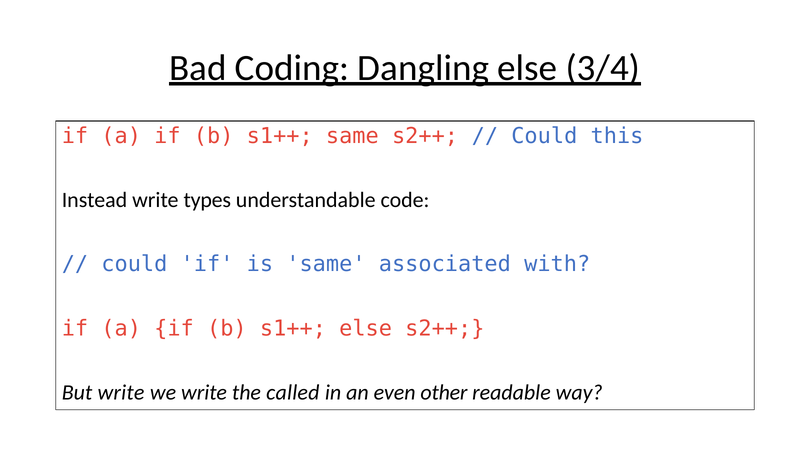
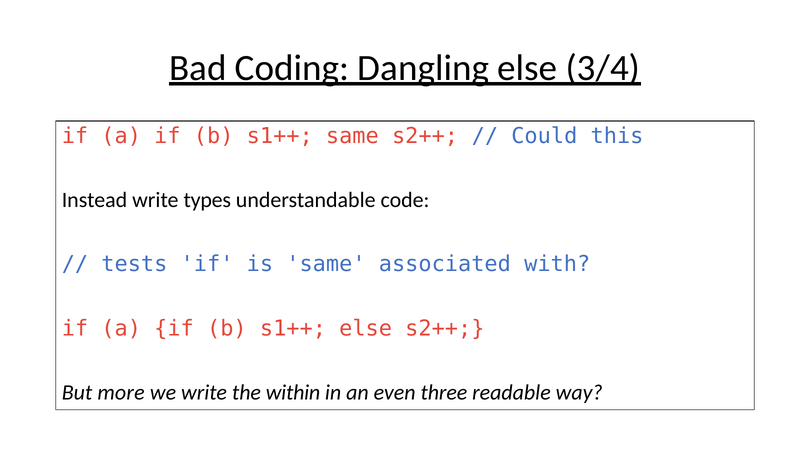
could at (134, 265): could -> tests
But write: write -> more
called: called -> within
other: other -> three
